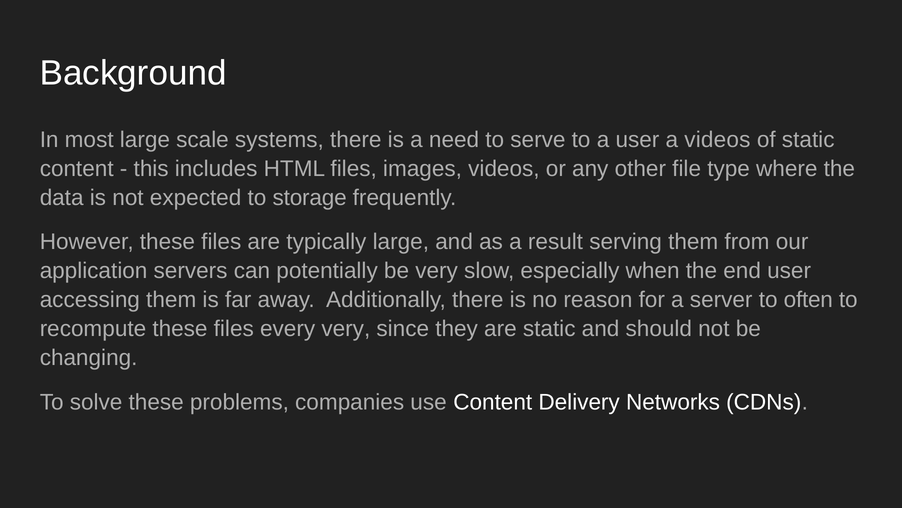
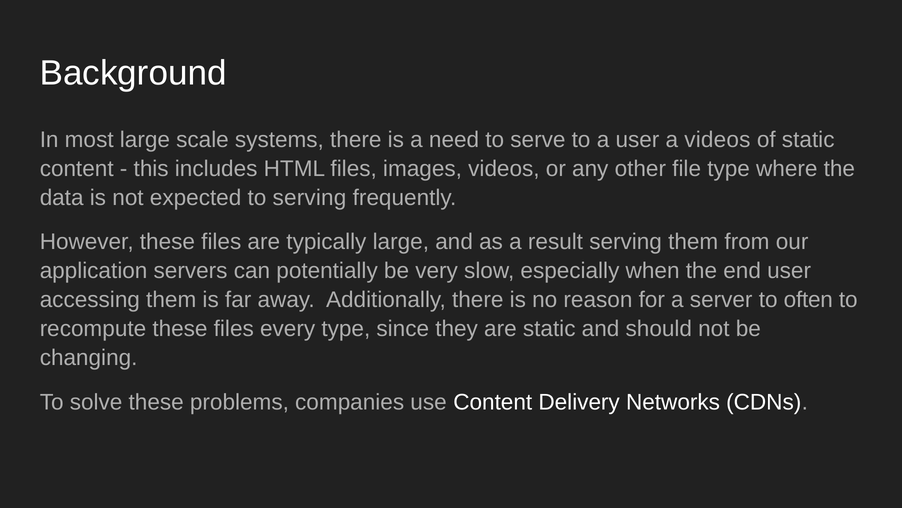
to storage: storage -> serving
every very: very -> type
